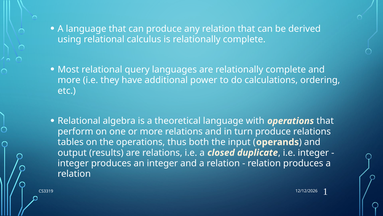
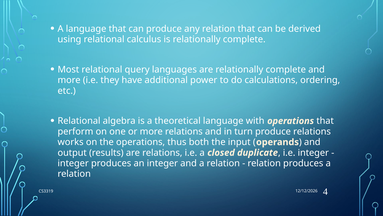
tables: tables -> works
1: 1 -> 4
